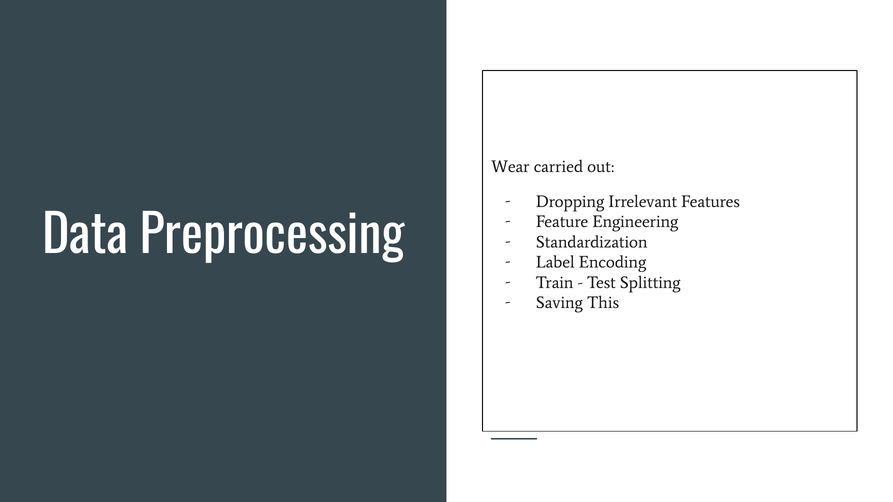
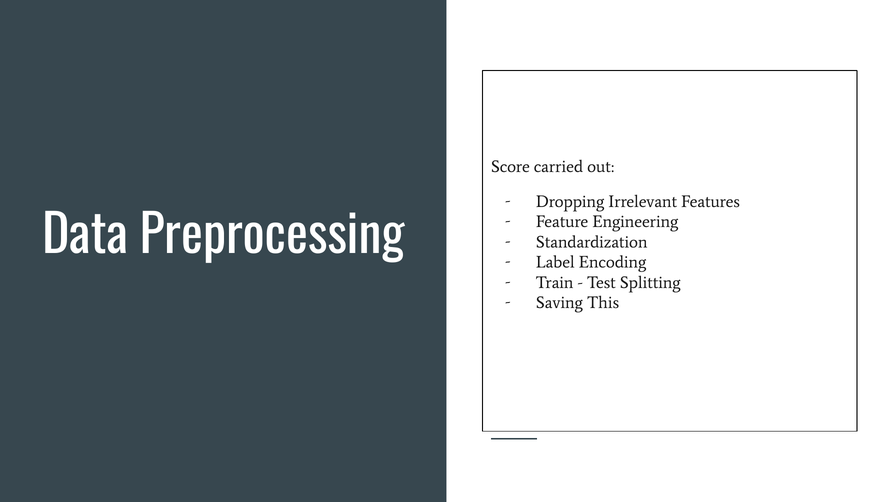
Wear: Wear -> Score
